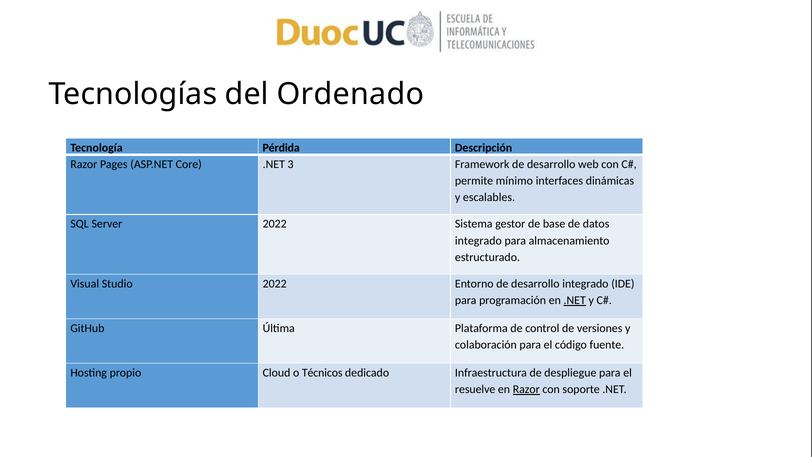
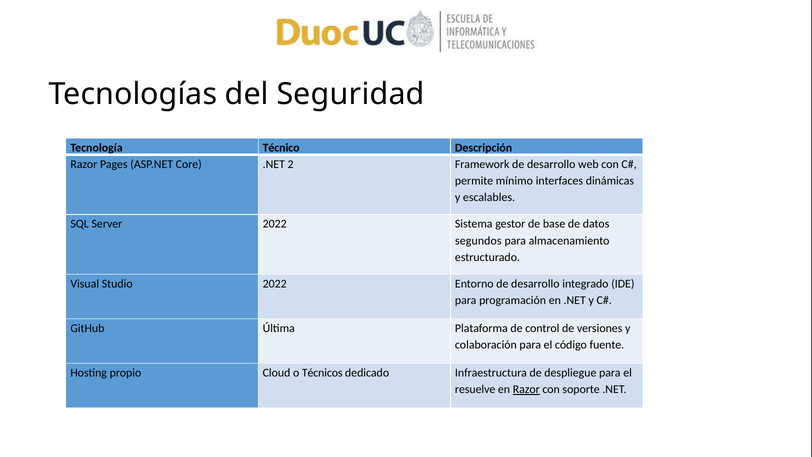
Ordenado: Ordenado -> Seguridad
Pérdida: Pérdida -> Técnico
3: 3 -> 2
integrado at (478, 240): integrado -> segundos
.NET at (575, 300) underline: present -> none
